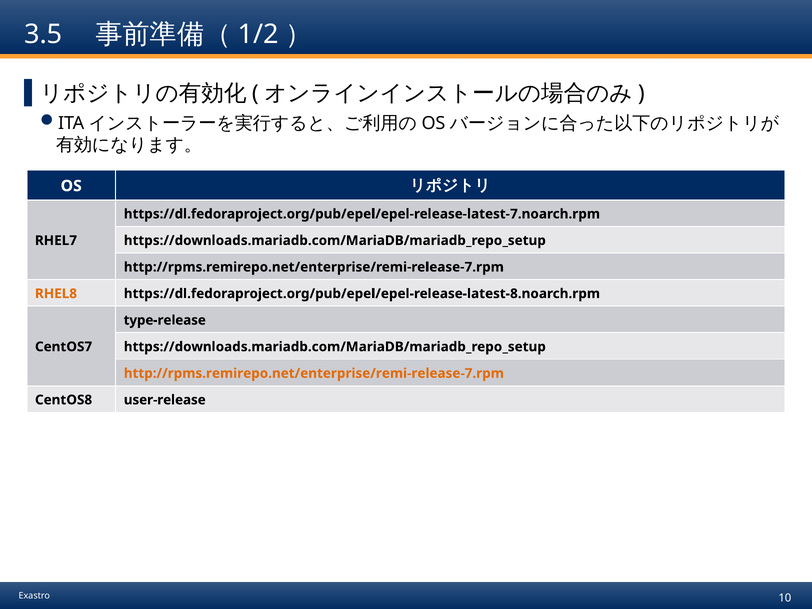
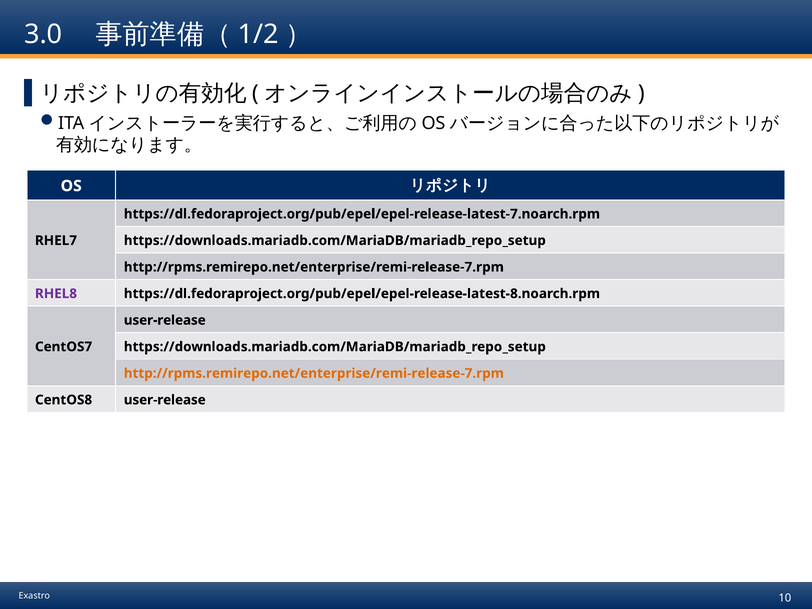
3.5: 3.5 -> 3.0
RHEL8 colour: orange -> purple
type-release at (165, 320): type-release -> user-release
